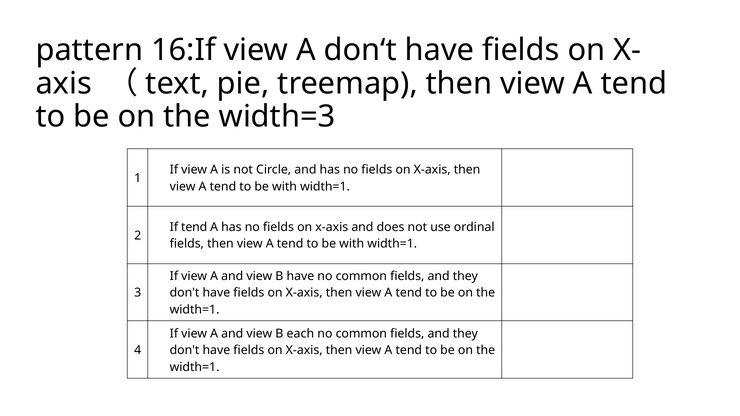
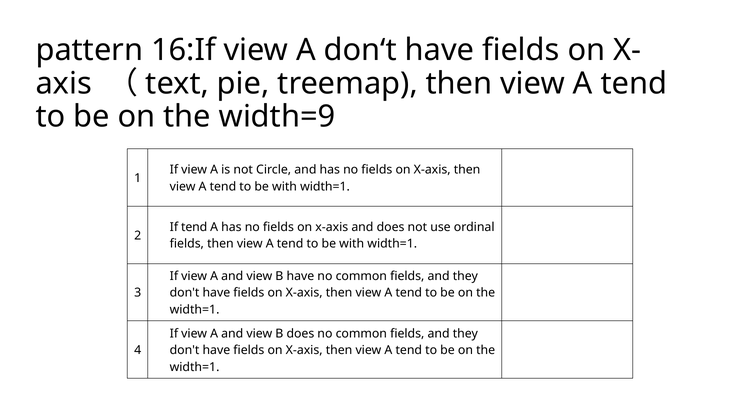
width=3: width=3 -> width=9
B each: each -> does
